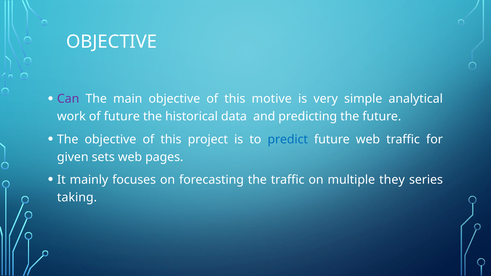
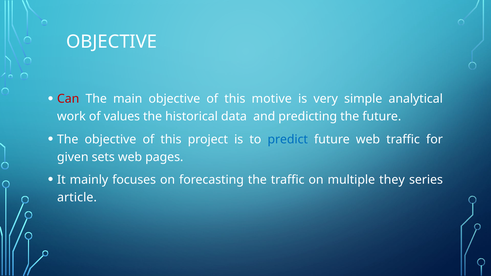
Can colour: purple -> red
of future: future -> values
taking: taking -> article
